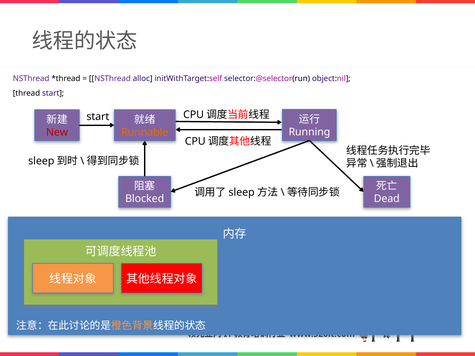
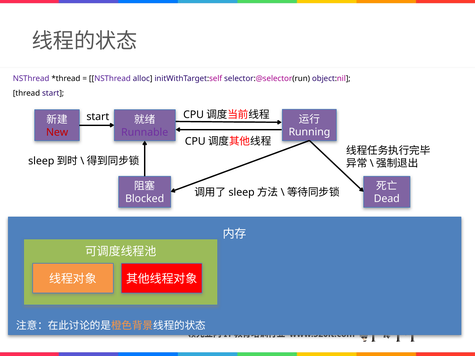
Runnable colour: orange -> purple
